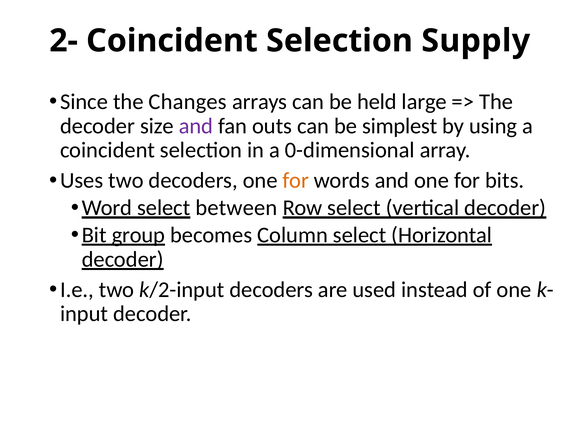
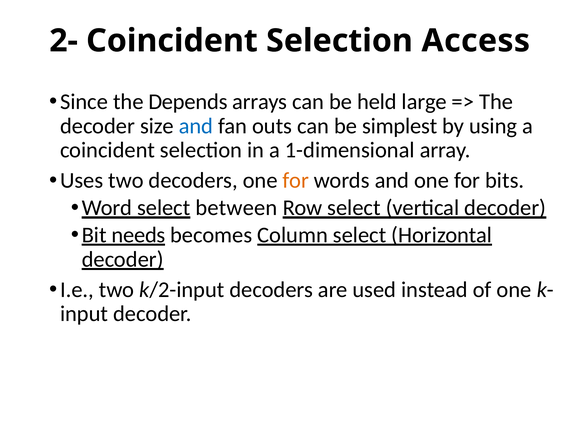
Supply: Supply -> Access
Changes: Changes -> Depends
and at (196, 126) colour: purple -> blue
0-dimensional: 0-dimensional -> 1-dimensional
group: group -> needs
